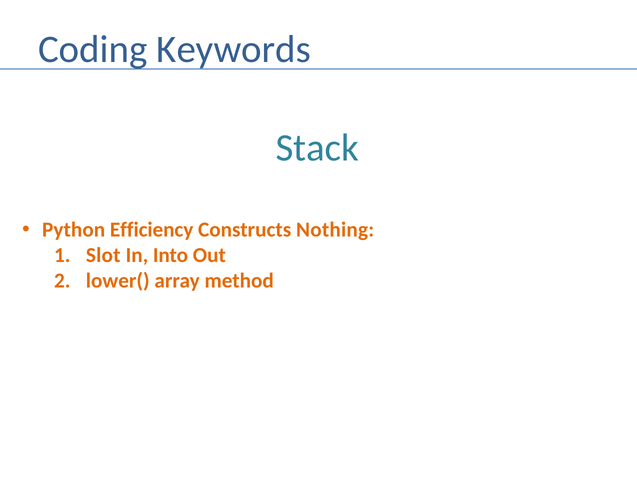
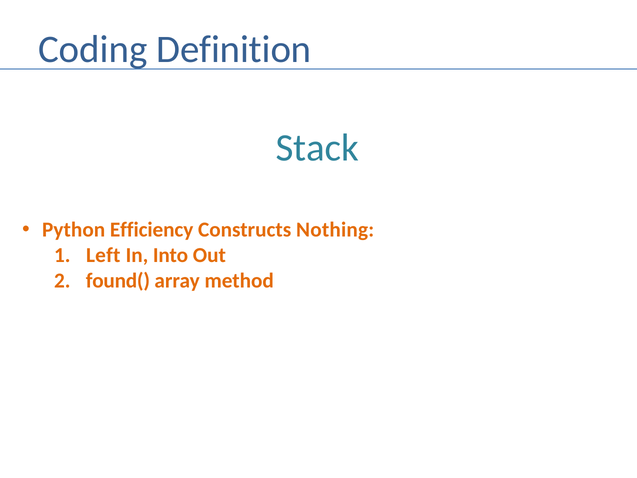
Keywords: Keywords -> Definition
Slot: Slot -> Left
lower(: lower( -> found(
